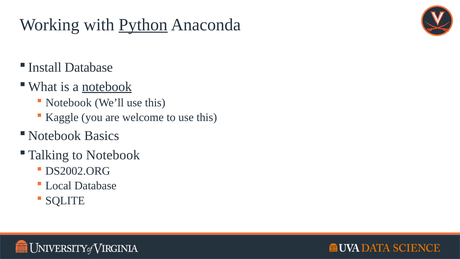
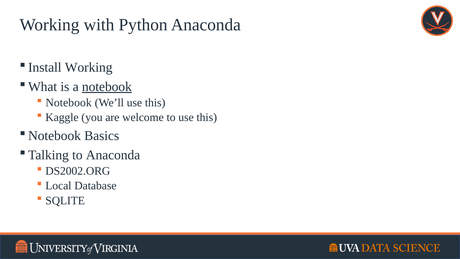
Python underline: present -> none
Database at (89, 67): Database -> Working
to Notebook: Notebook -> Anaconda
